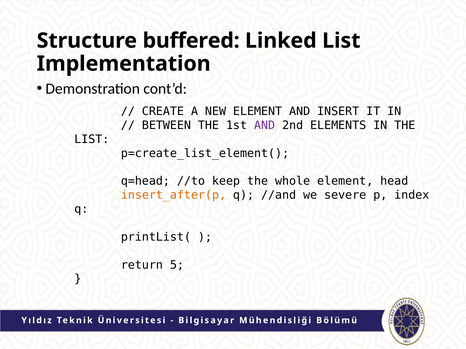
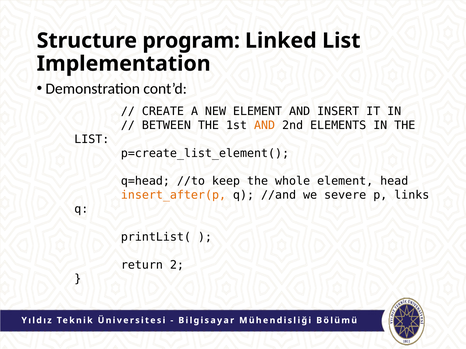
buffered: buffered -> program
AND at (265, 125) colour: purple -> orange
index: index -> links
5: 5 -> 2
